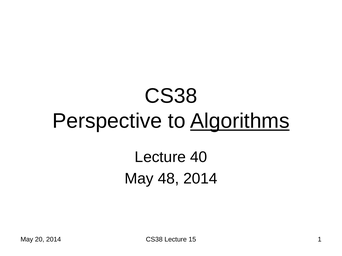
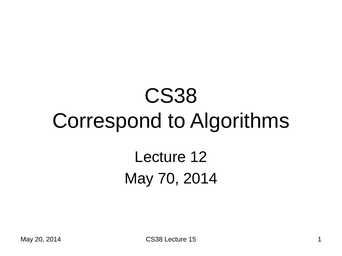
Perspective: Perspective -> Correspond
Algorithms underline: present -> none
40: 40 -> 12
48: 48 -> 70
